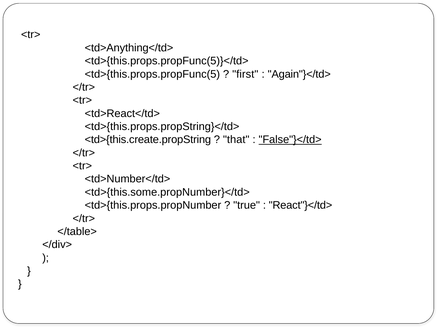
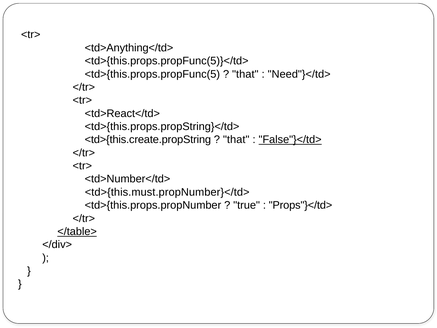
first at (245, 74): first -> that
Again"}</td>: Again"}</td> -> Need"}</td>
<td>{this.some.propNumber}</td>: <td>{this.some.propNumber}</td> -> <td>{this.must.propNumber}</td>
React"}</td>: React"}</td> -> Props"}</td>
</table> underline: none -> present
